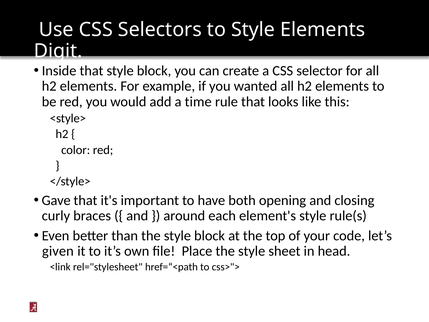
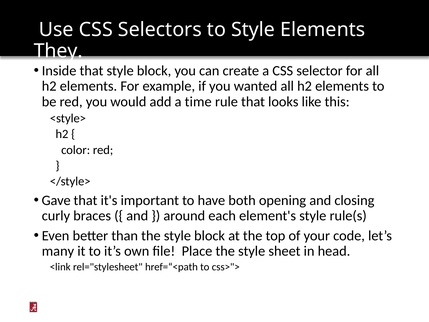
Digit: Digit -> They
given: given -> many
